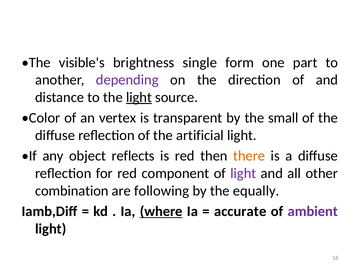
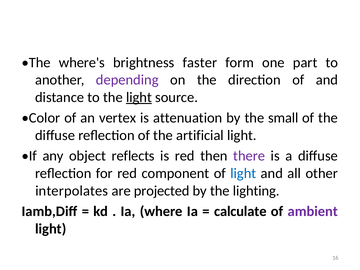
visible's: visible's -> where's
single: single -> faster
transparent: transparent -> attenuation
there colour: orange -> purple
light at (243, 173) colour: purple -> blue
combination: combination -> interpolates
following: following -> projected
equally: equally -> lighting
where underline: present -> none
accurate: accurate -> calculate
